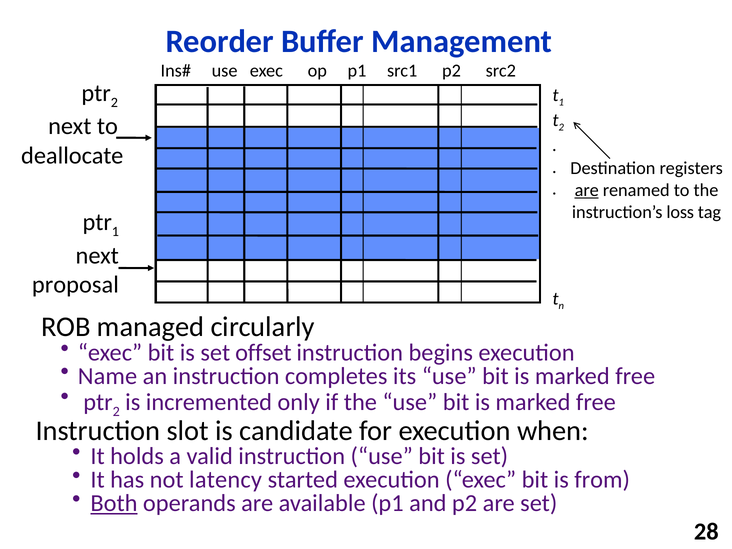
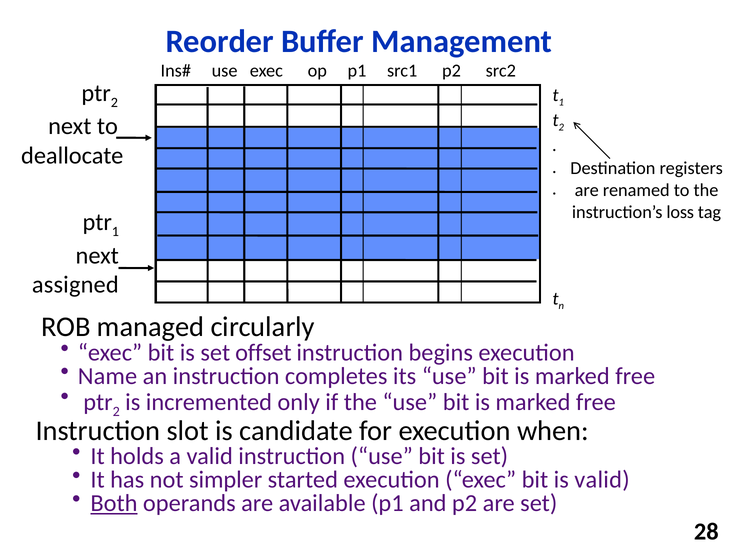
are at (587, 190) underline: present -> none
proposal: proposal -> assigned
latency: latency -> simpler
is from: from -> valid
